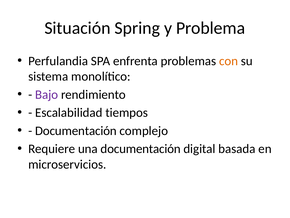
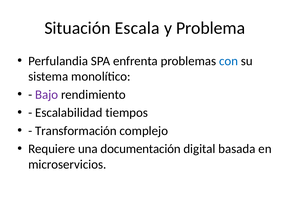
Spring: Spring -> Escala
con colour: orange -> blue
Documentación at (76, 130): Documentación -> Transformación
